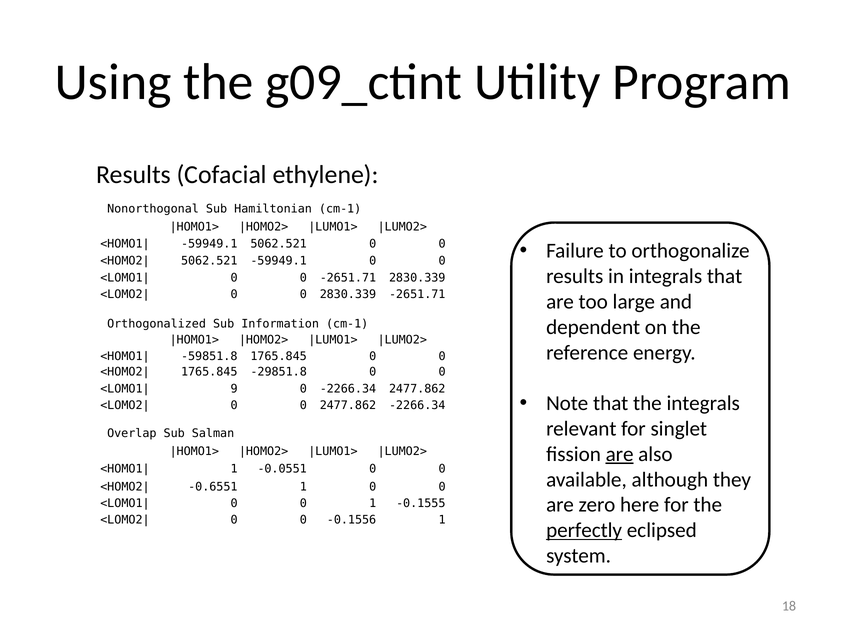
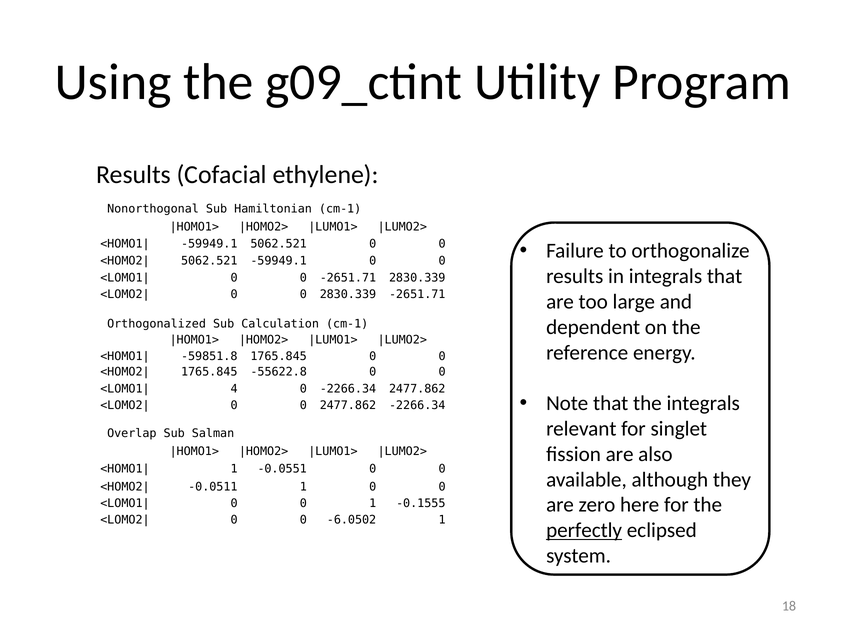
Information: Information -> Calculation
-29851.8: -29851.8 -> -55622.8
9: 9 -> 4
are at (620, 454) underline: present -> none
-0.6551: -0.6551 -> -0.0511
-0.1556: -0.1556 -> -6.0502
